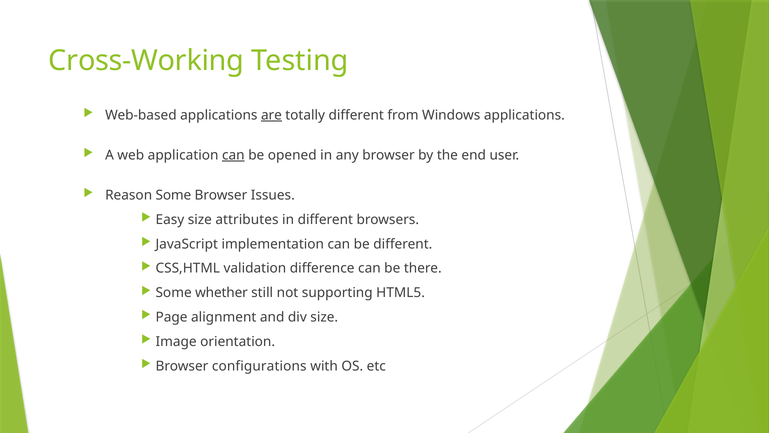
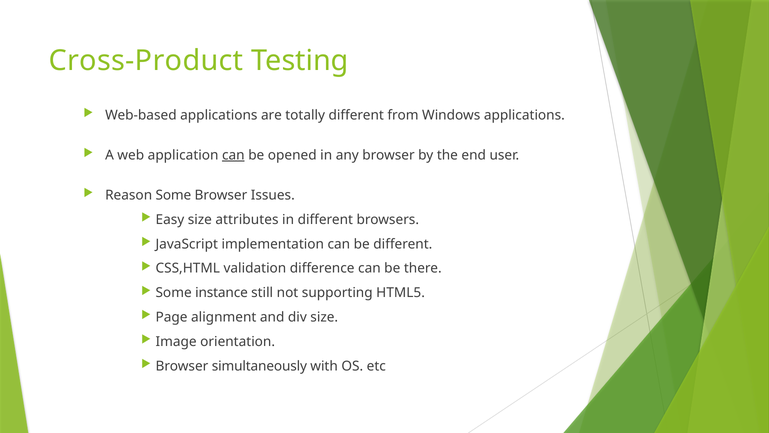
Cross-Working: Cross-Working -> Cross-Product
are underline: present -> none
whether: whether -> instance
configurations: configurations -> simultaneously
